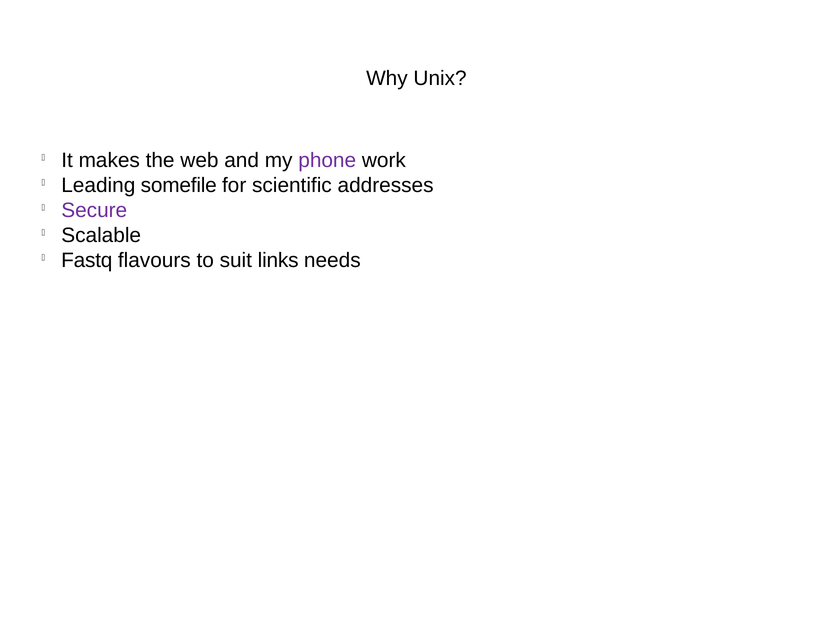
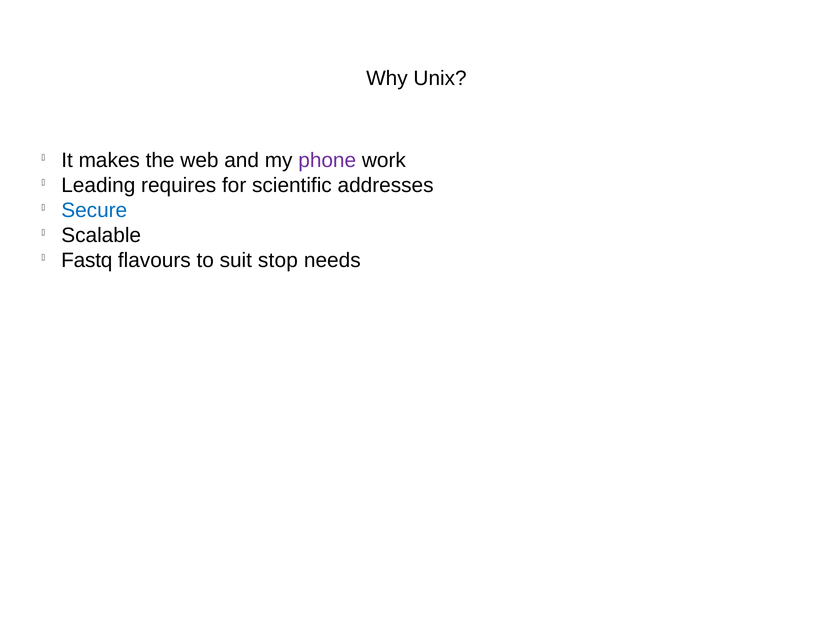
somefile: somefile -> requires
Secure colour: purple -> blue
links: links -> stop
